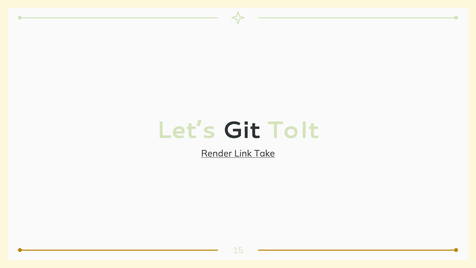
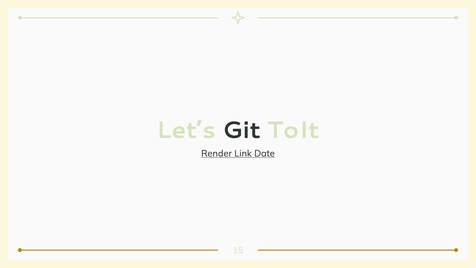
Take: Take -> Date
